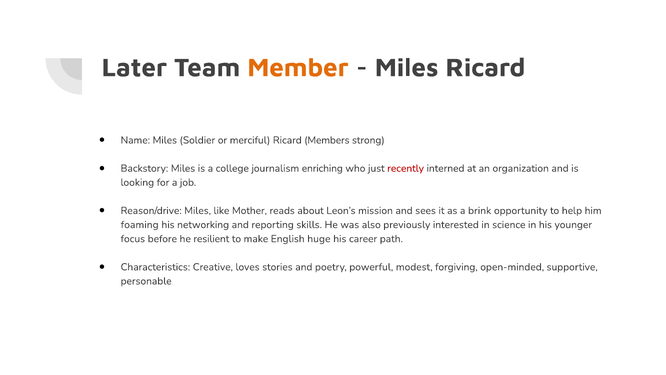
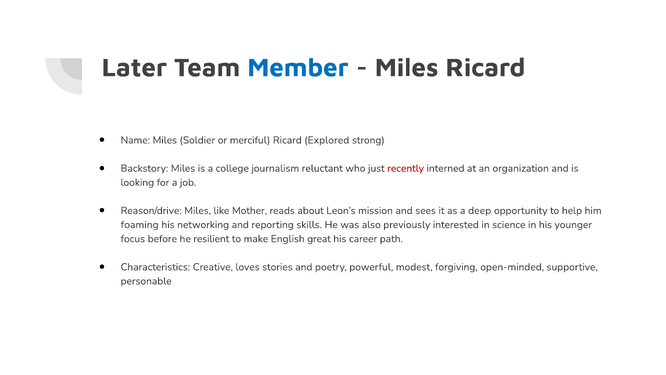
Member colour: orange -> blue
Members: Members -> Explored
enriching: enriching -> reluctant
brink: brink -> deep
huge: huge -> great
